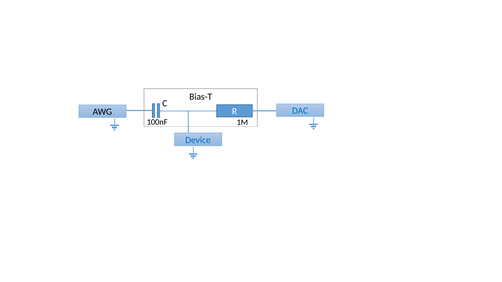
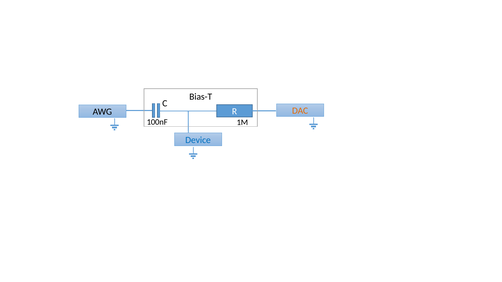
DAC colour: blue -> orange
